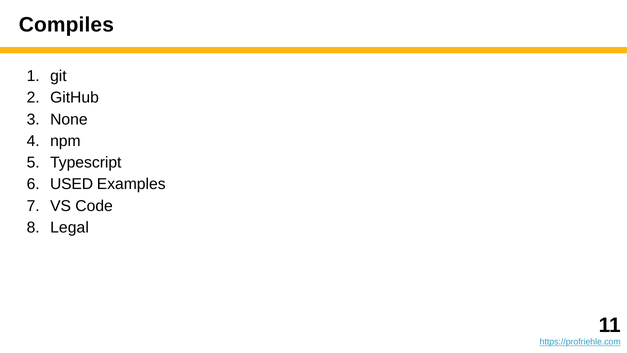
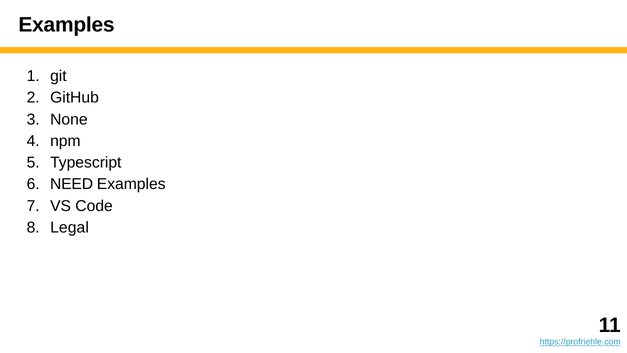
Compiles at (66, 25): Compiles -> Examples
USED: USED -> NEED
